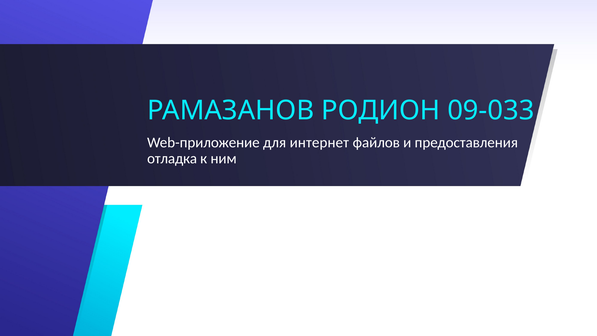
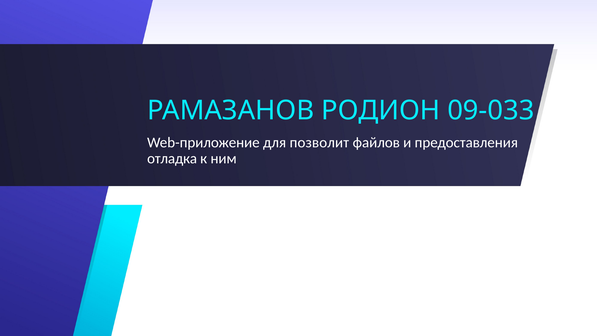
интернет: интернет -> позволит
